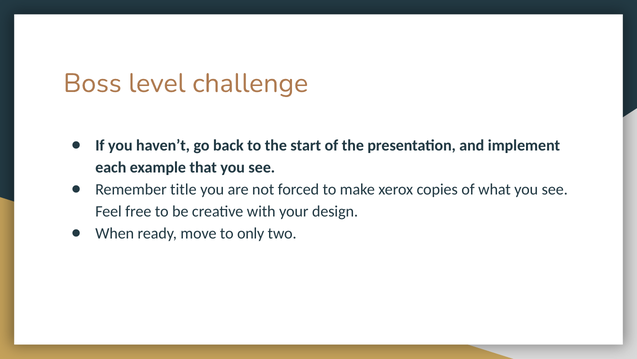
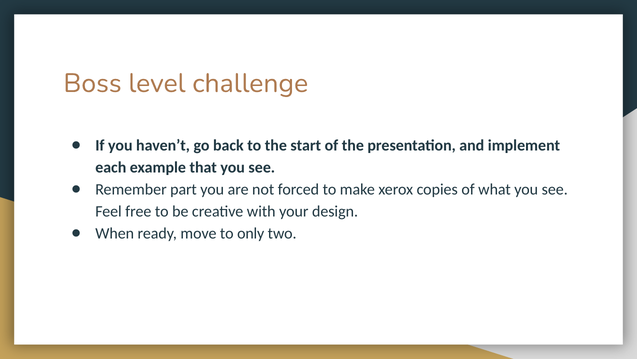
title: title -> part
